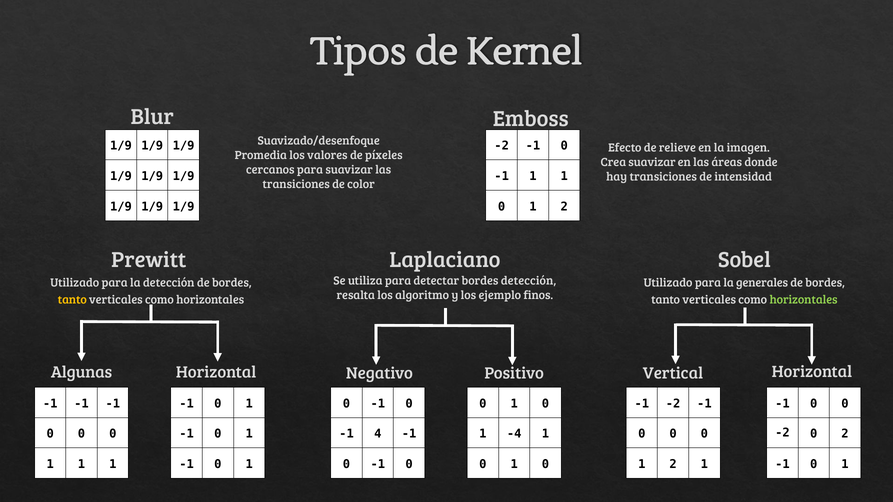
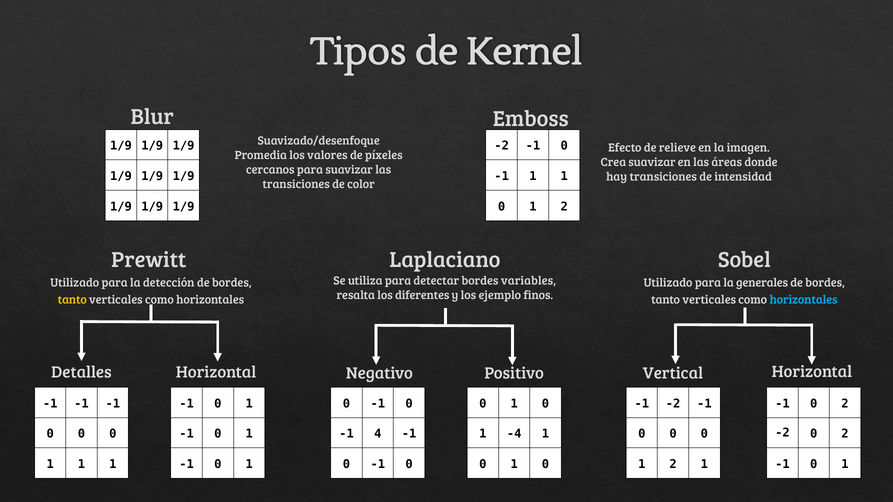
bordes detección: detección -> variables
algoritmo: algoritmo -> diferentes
horizontales at (804, 300) colour: light green -> light blue
Algunas: Algunas -> Detalles
0 at (845, 404): 0 -> 2
